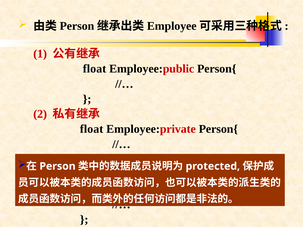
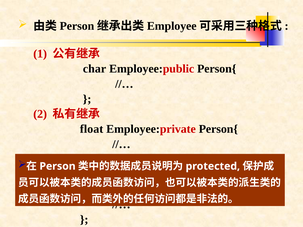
float at (95, 69): float -> char
